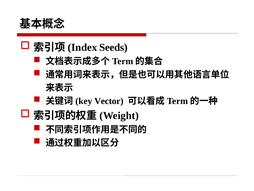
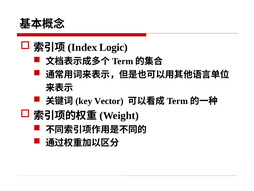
Seeds: Seeds -> Logic
